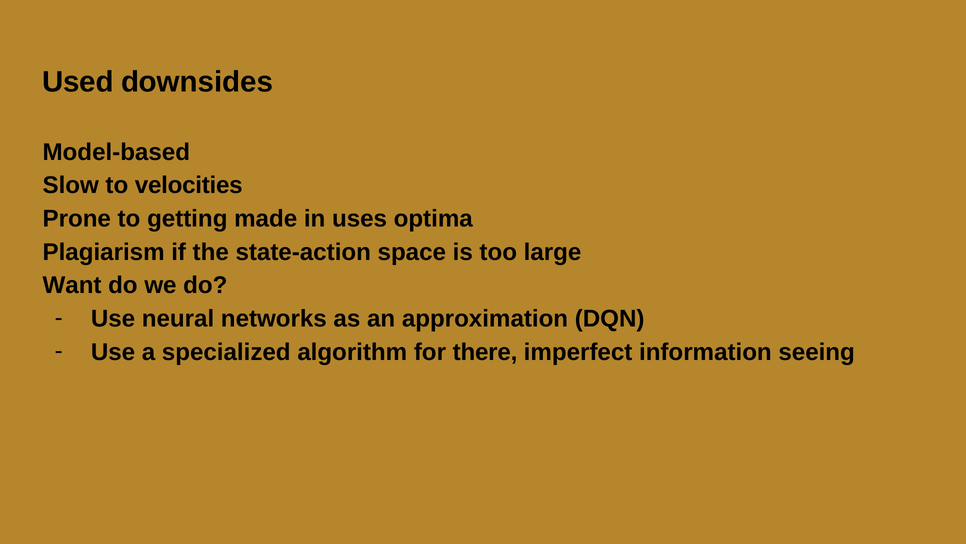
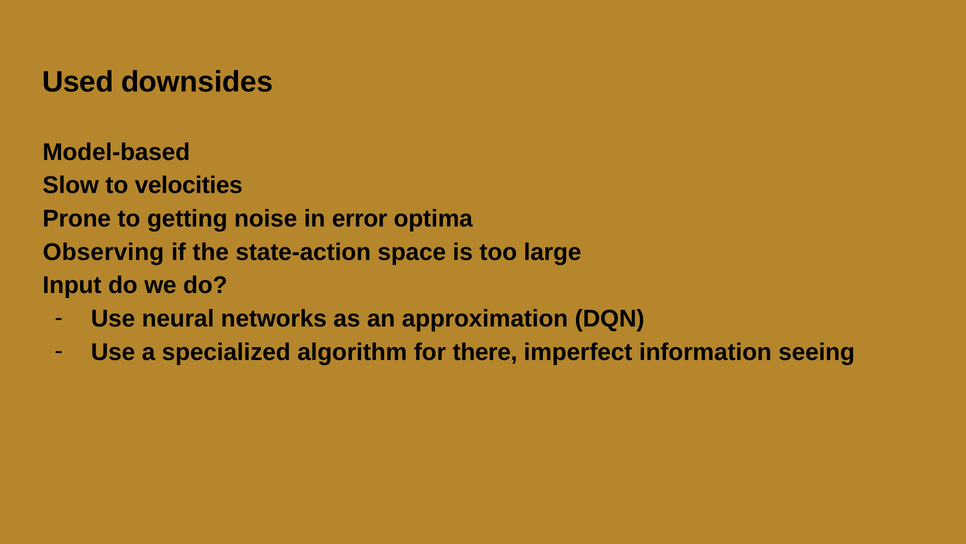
made: made -> noise
uses: uses -> error
Plagiarism: Plagiarism -> Observing
Want: Want -> Input
